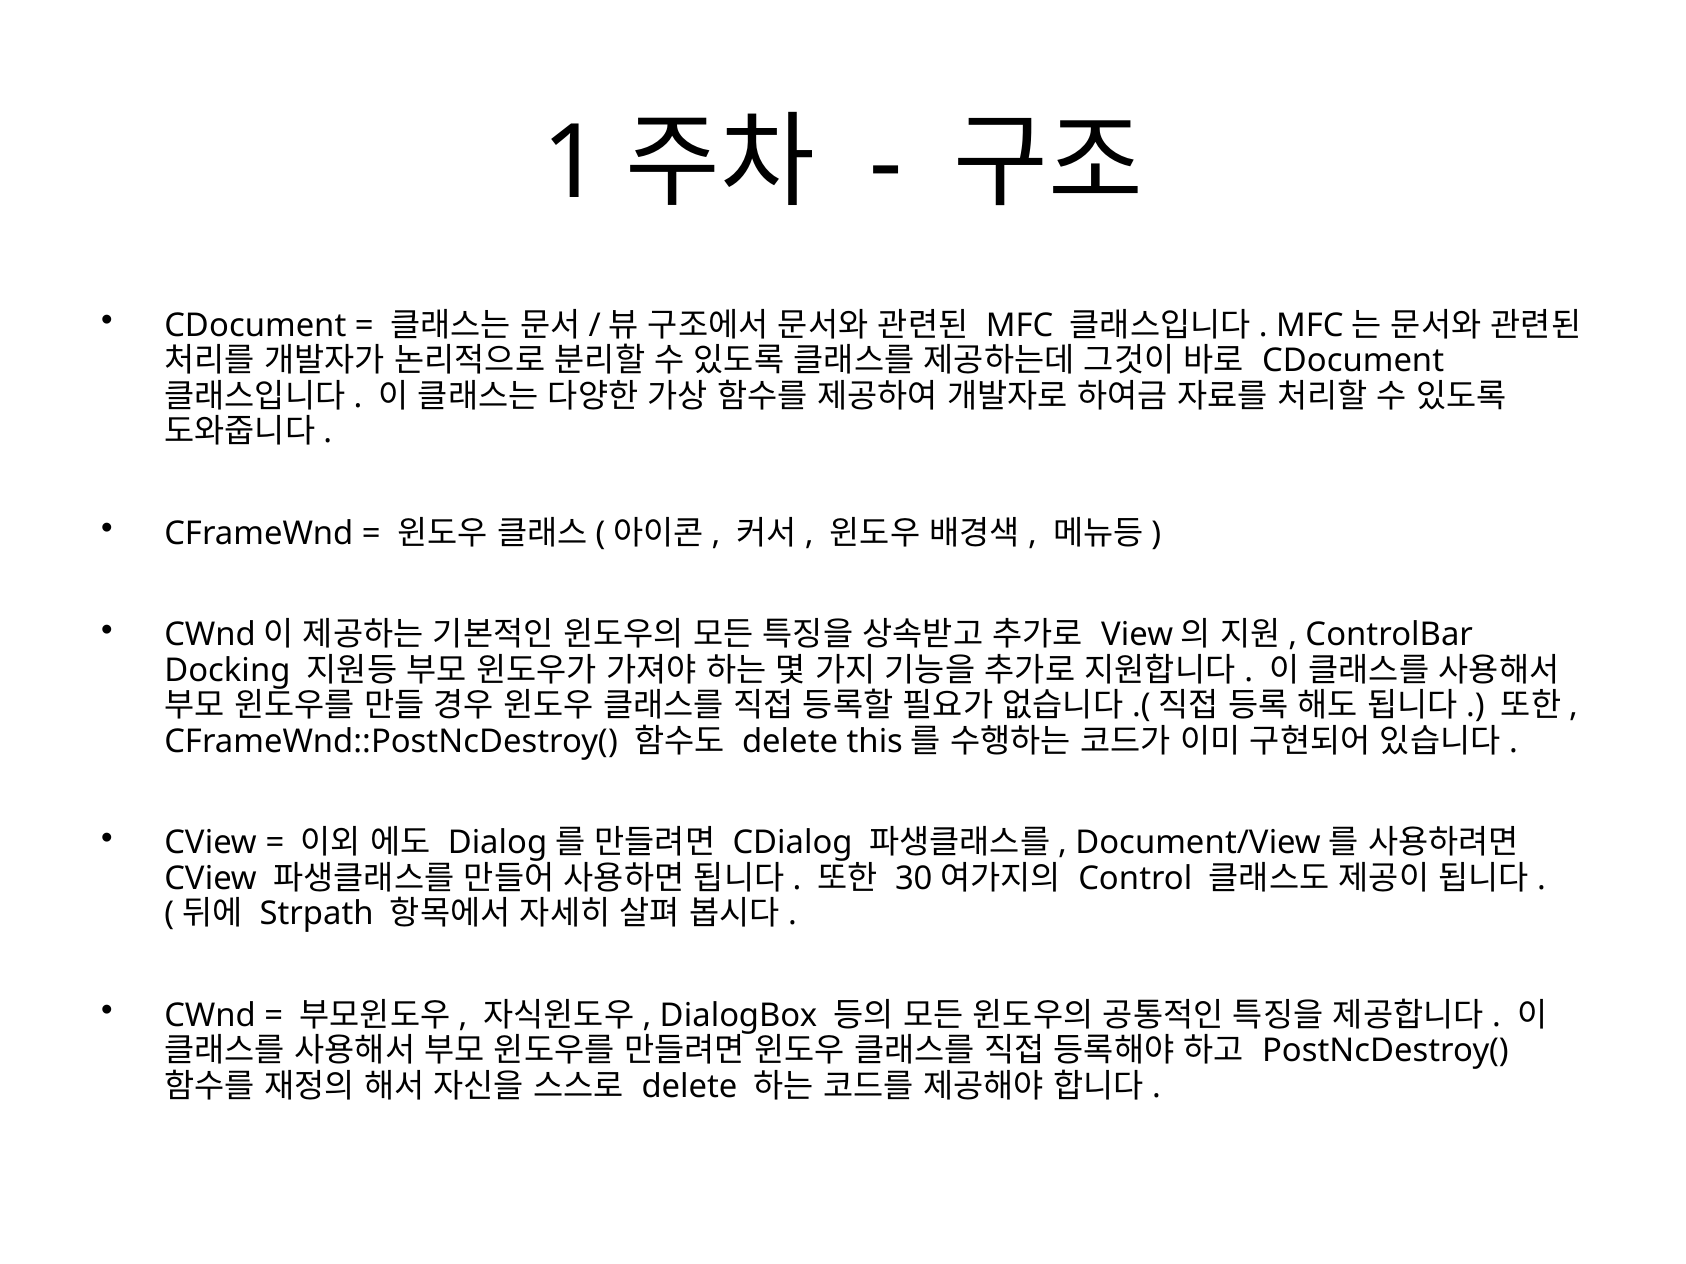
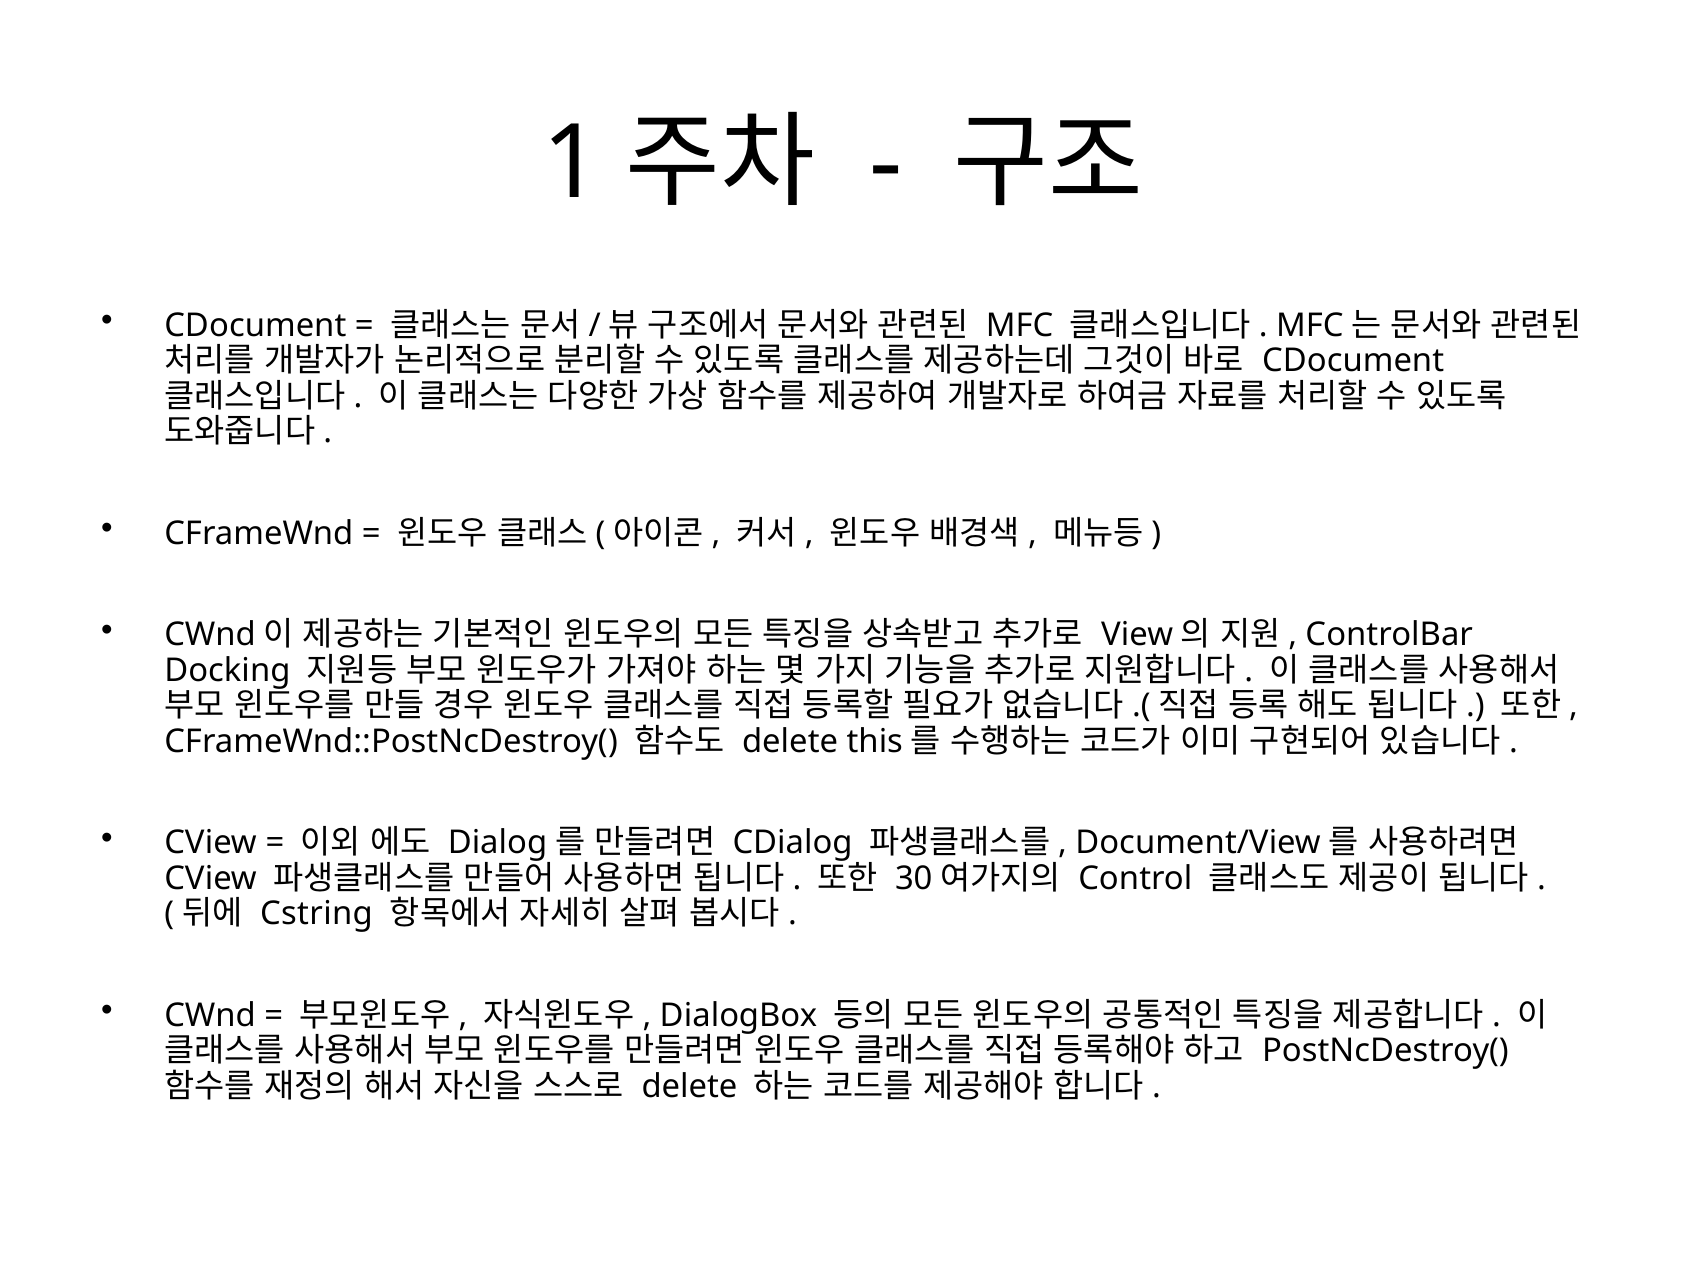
Strpath: Strpath -> Cstring
